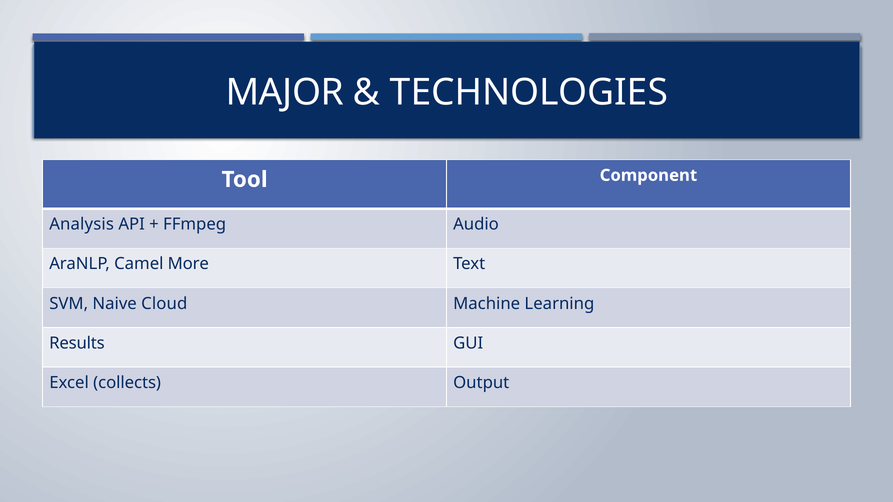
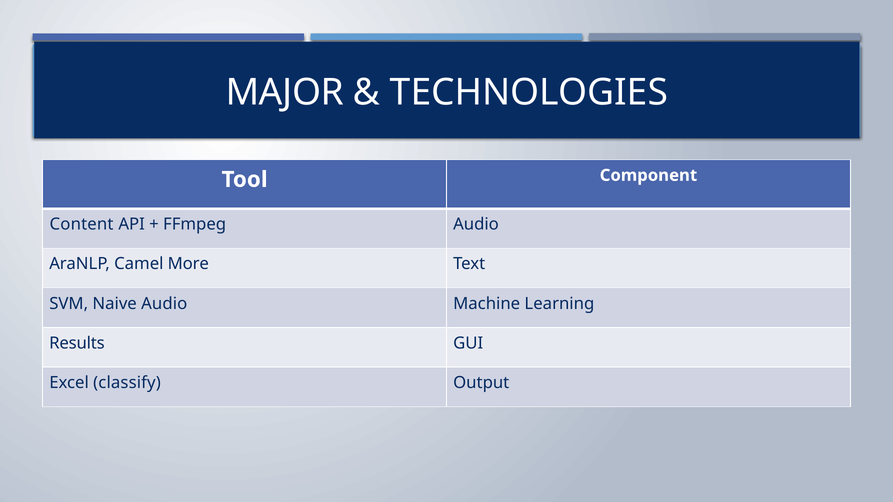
Analysis: Analysis -> Content
Naive Cloud: Cloud -> Audio
collects: collects -> classify
